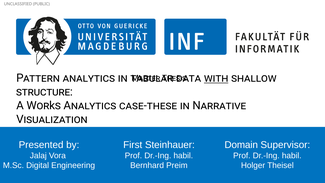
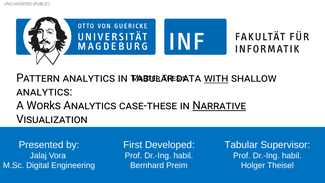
structure at (44, 92): structure -> analytics
Narrative underline: none -> present
Steinhauer: Steinhauer -> Developed
Domain at (241, 145): Domain -> Tabular
